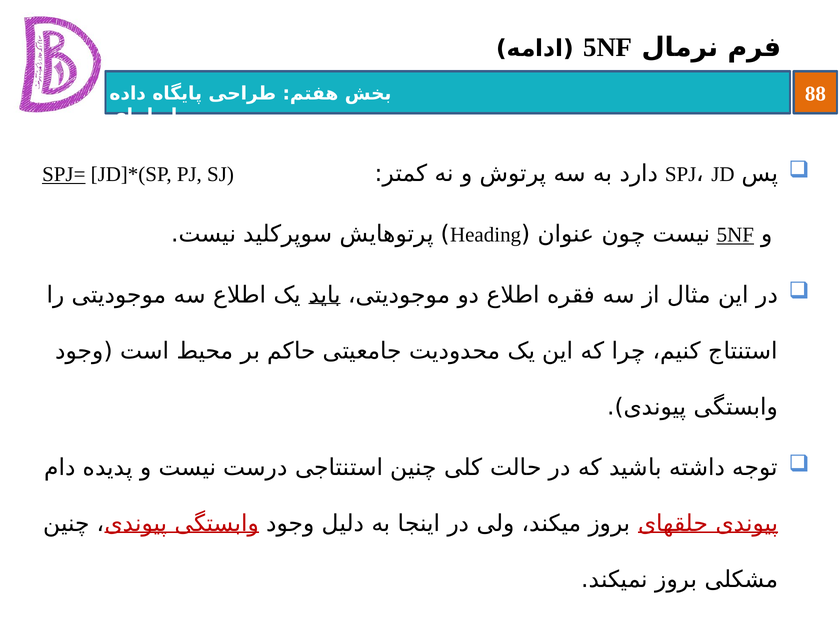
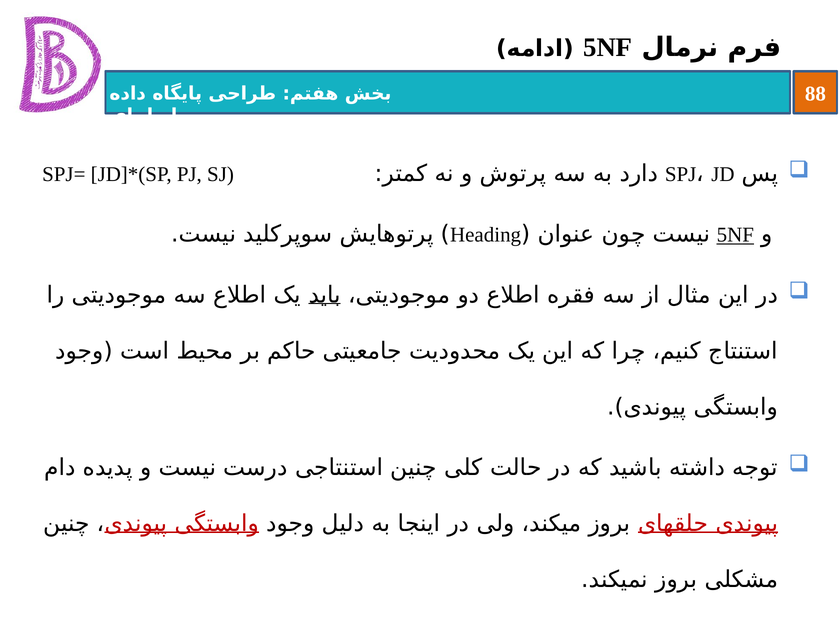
SPJ= underline: present -> none
